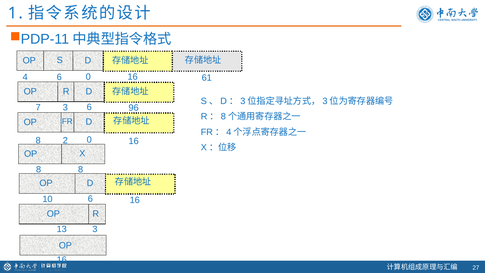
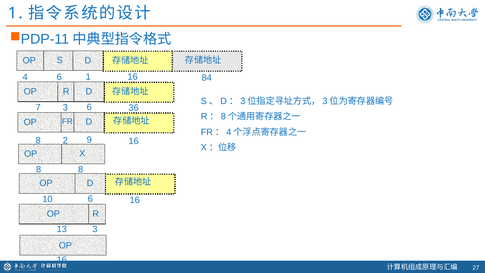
6 0: 0 -> 1
61: 61 -> 84
96: 96 -> 36
0 at (89, 140): 0 -> 9
